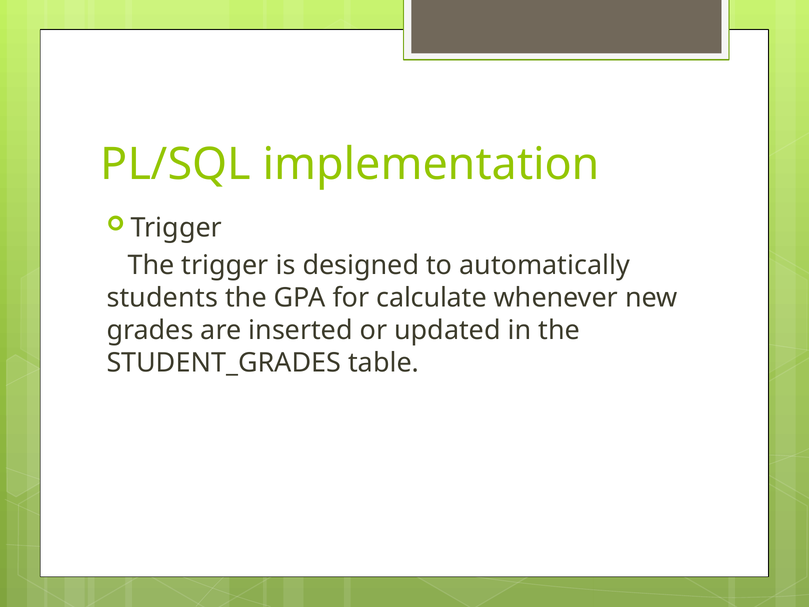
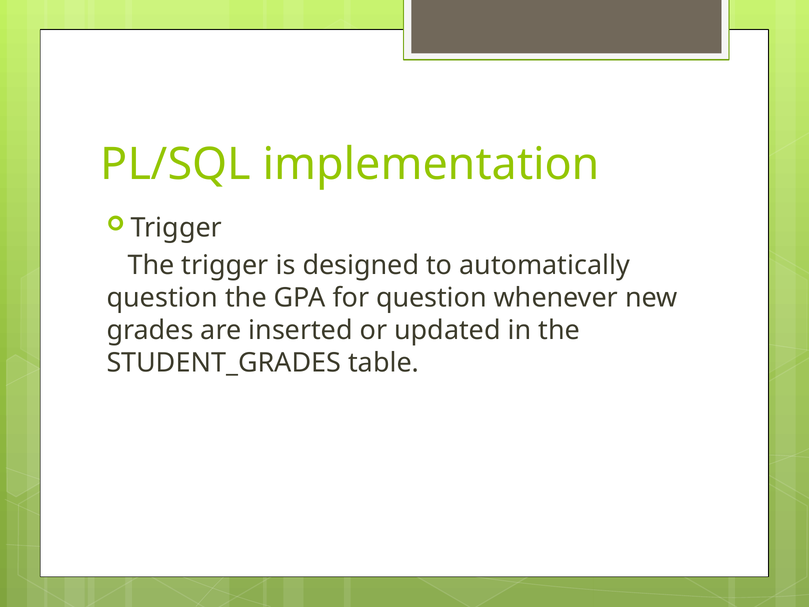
students at (162, 298): students -> question
for calculate: calculate -> question
